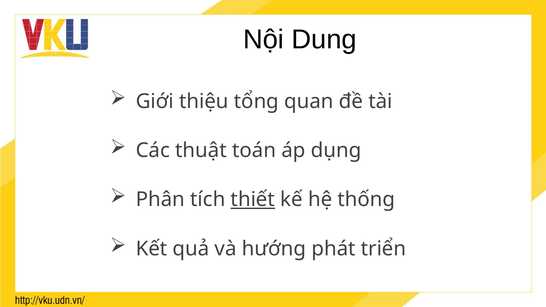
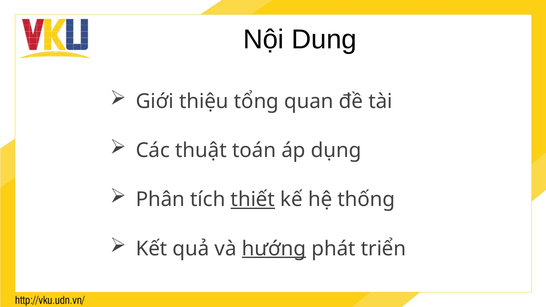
hướng underline: none -> present
